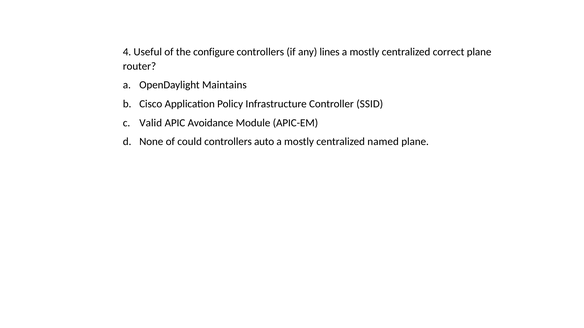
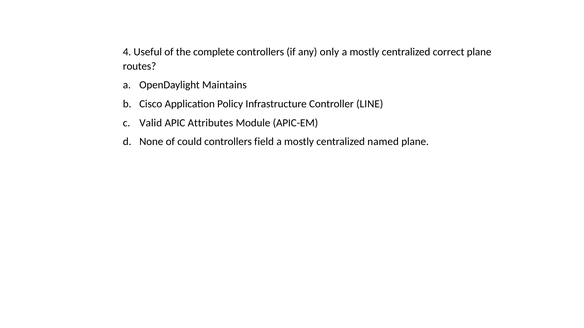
configure: configure -> complete
lines: lines -> only
router: router -> routes
SSID: SSID -> LINE
Avoidance: Avoidance -> Attributes
auto: auto -> field
